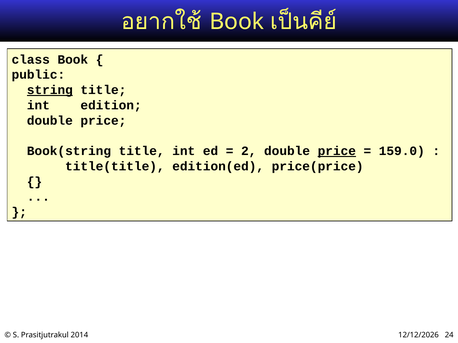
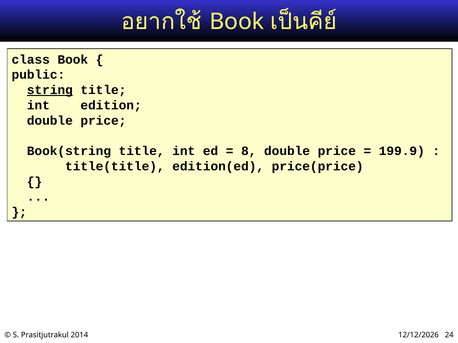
2: 2 -> 8
price at (337, 151) underline: present -> none
159.0: 159.0 -> 199.9
